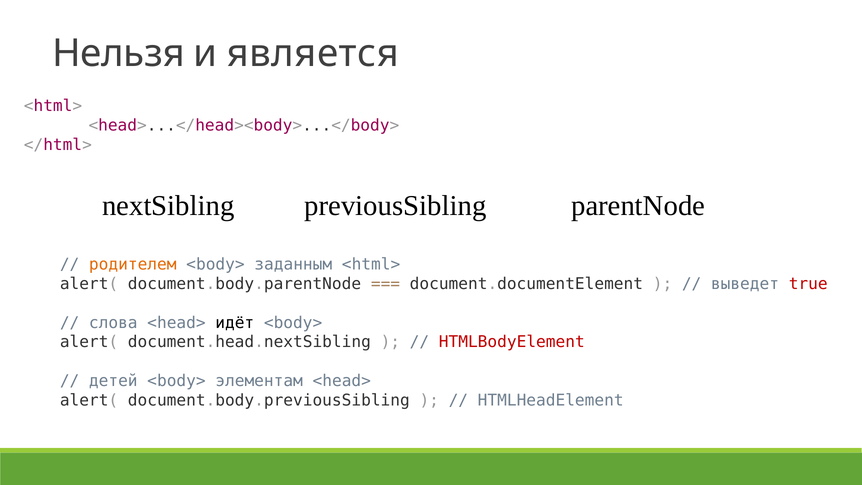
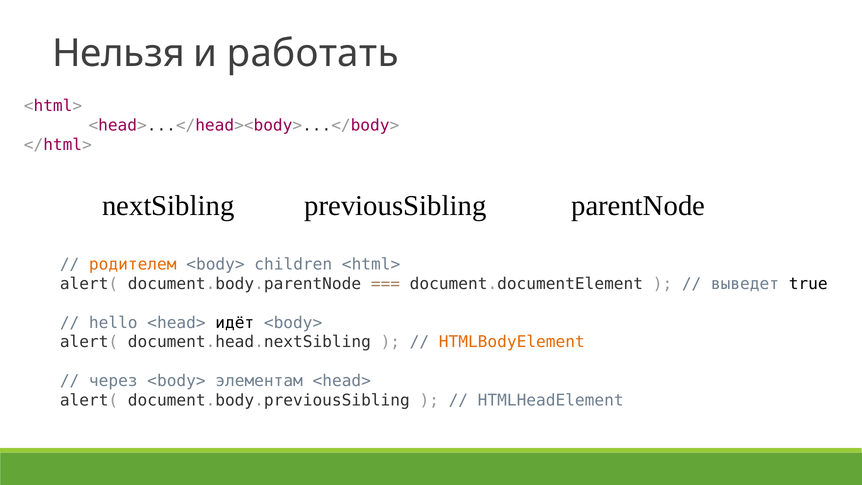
является: является -> работать
заданным: заданным -> children
true colour: red -> black
слова: слова -> hello
HTMLBodyElement colour: red -> orange
детей: детей -> через
